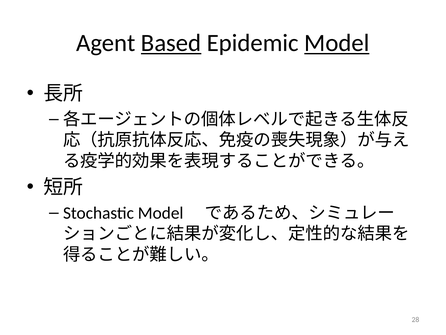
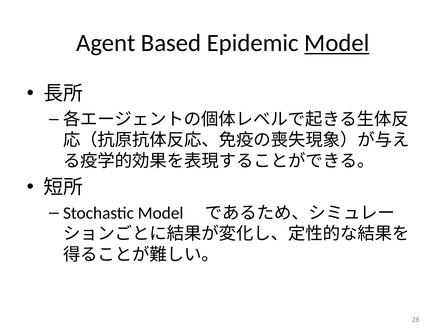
Based underline: present -> none
